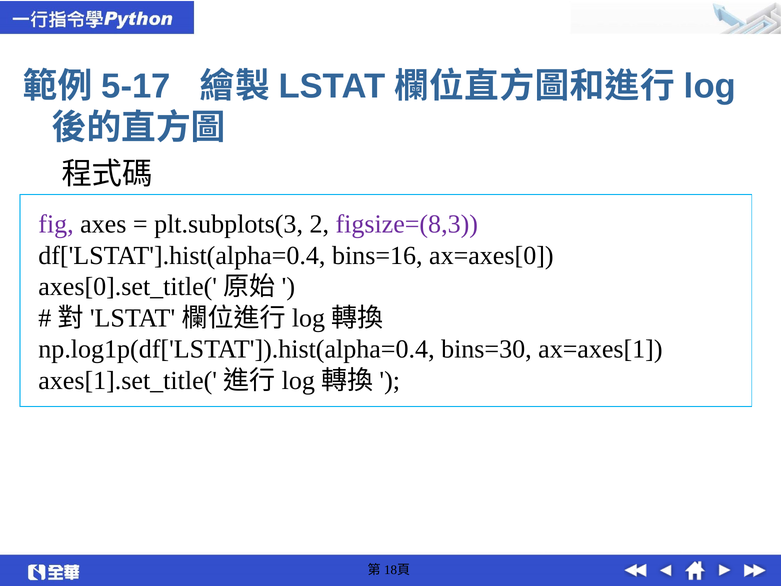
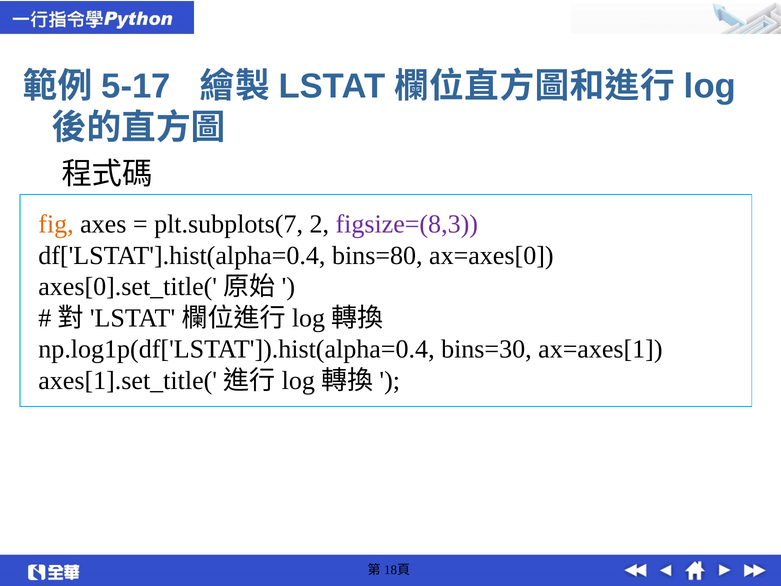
fig colour: purple -> orange
plt.subplots(3: plt.subplots(3 -> plt.subplots(7
bins=16: bins=16 -> bins=80
